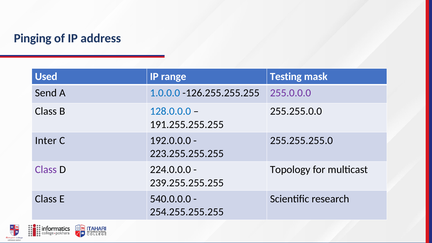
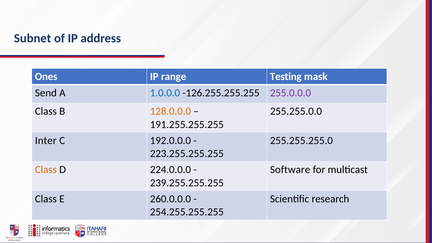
Pinging: Pinging -> Subnet
Used: Used -> Ones
128.0.0.0 colour: blue -> orange
Class at (46, 170) colour: purple -> orange
Topology: Topology -> Software
540.0.0.0: 540.0.0.0 -> 260.0.0.0
